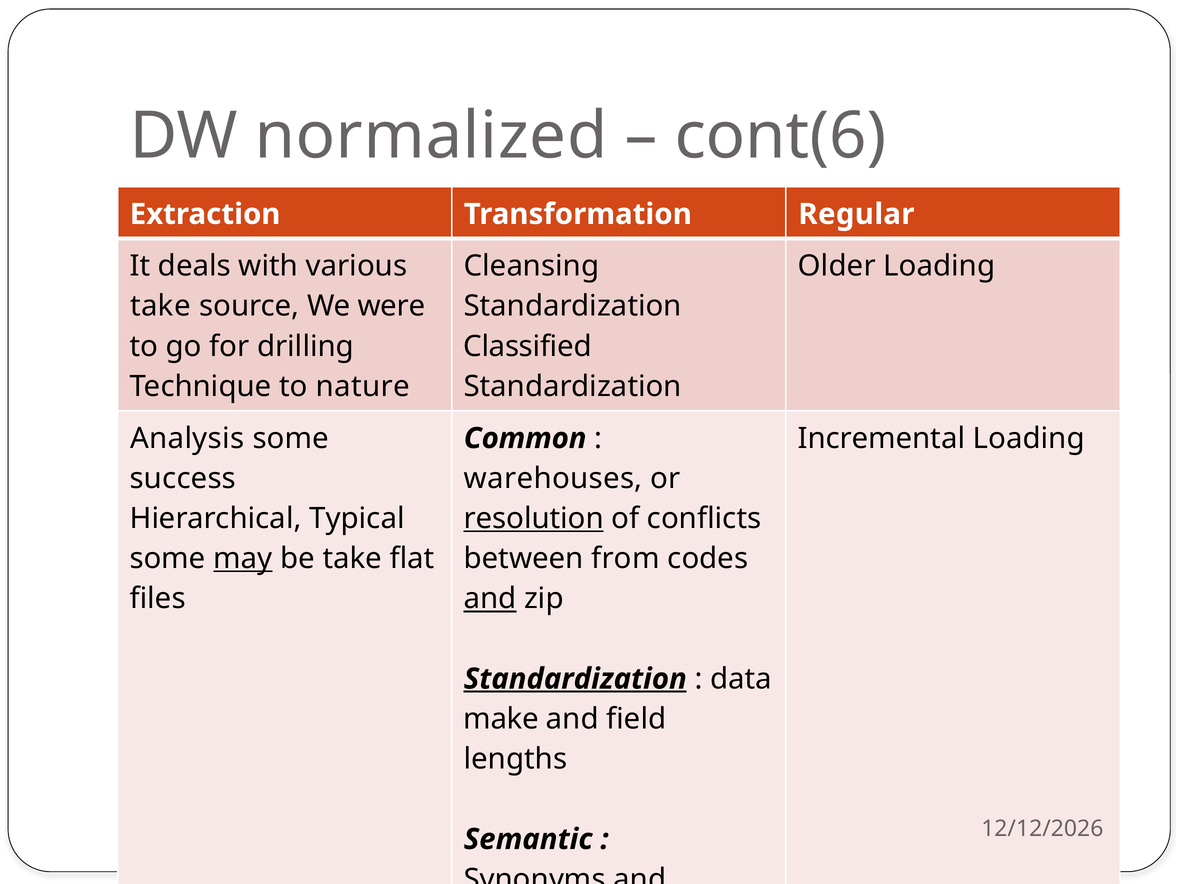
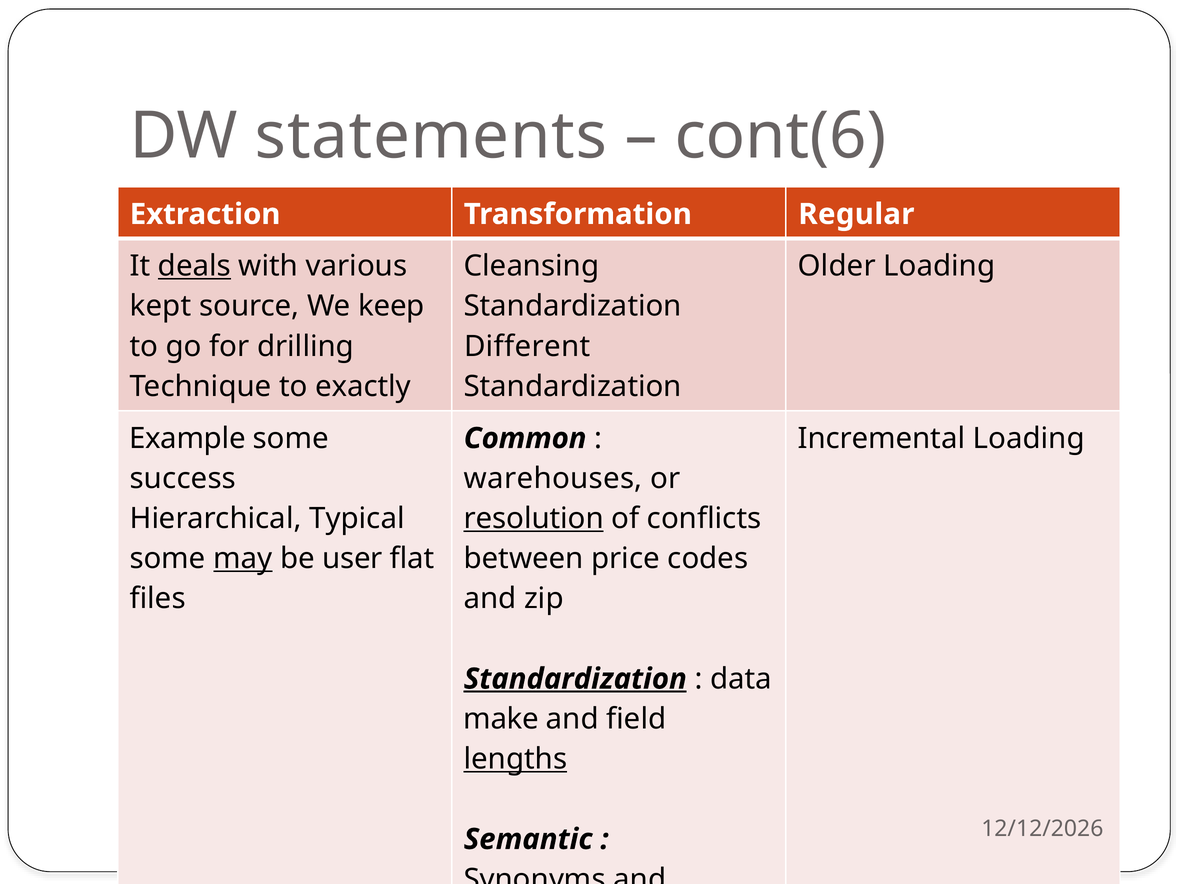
normalized: normalized -> statements
deals underline: none -> present
take at (160, 306): take -> kept
were: were -> keep
Classified: Classified -> Different
nature: nature -> exactly
Analysis: Analysis -> Example
be take: take -> user
from: from -> price
and at (490, 599) underline: present -> none
lengths underline: none -> present
